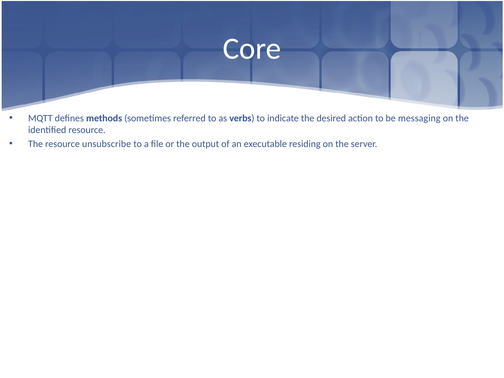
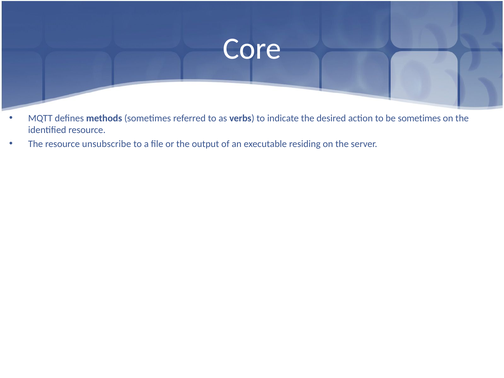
be messaging: messaging -> sometimes
